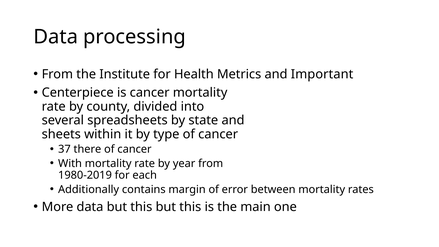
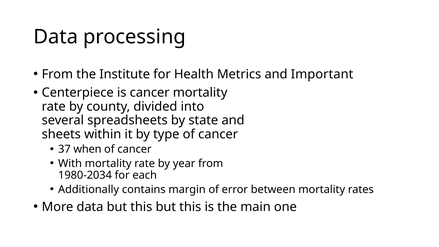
there: there -> when
1980-2019: 1980-2019 -> 1980-2034
